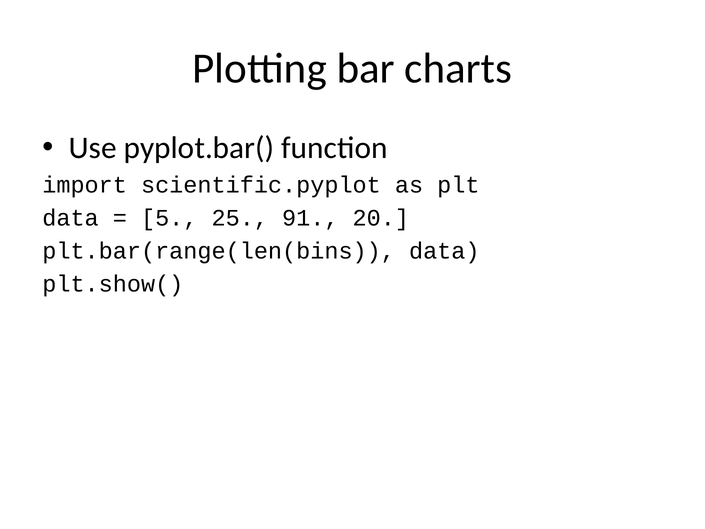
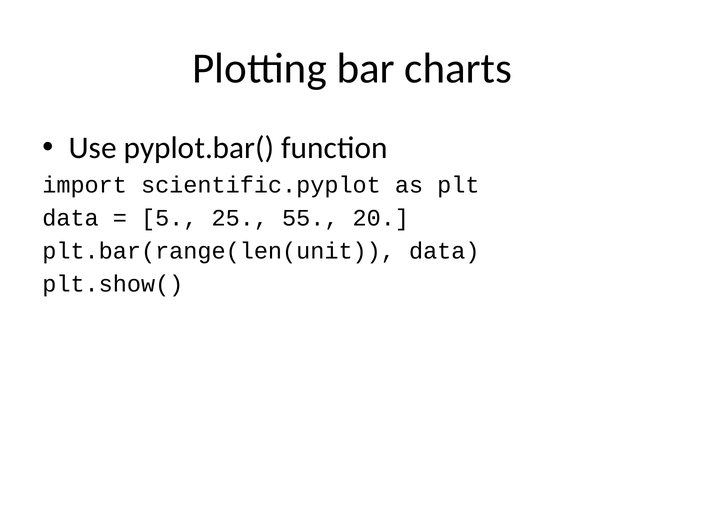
91: 91 -> 55
plt.bar(range(len(bins: plt.bar(range(len(bins -> plt.bar(range(len(unit
